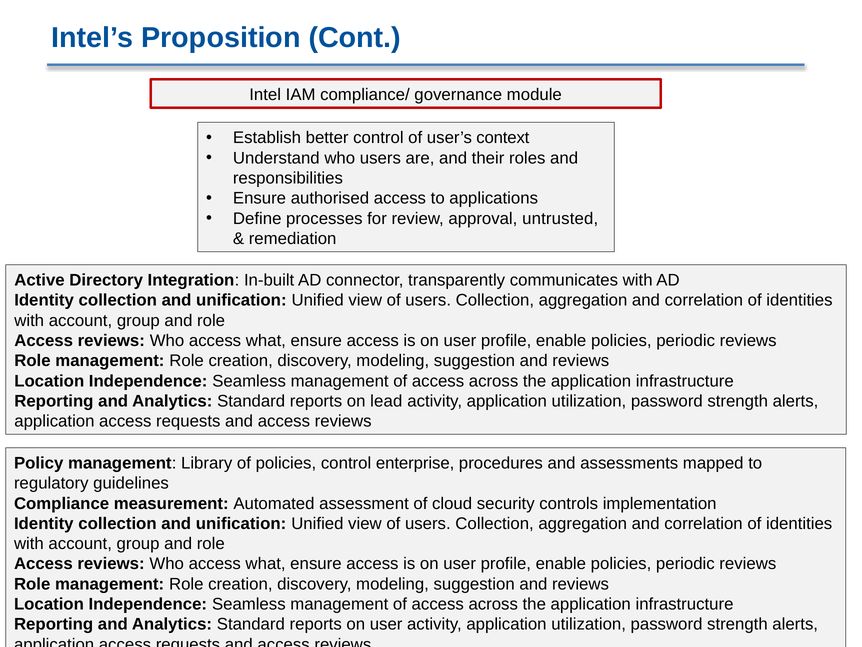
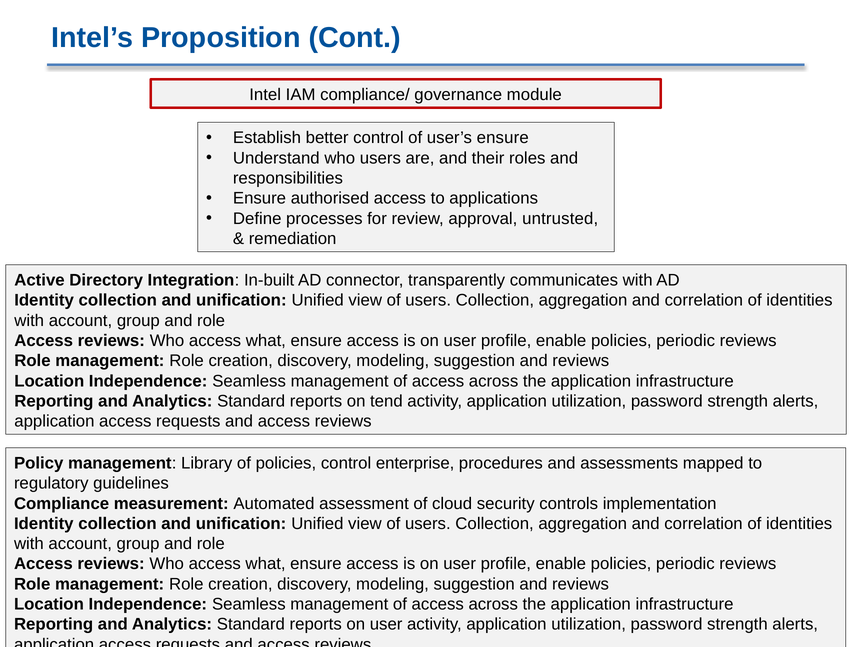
user’s context: context -> ensure
lead: lead -> tend
